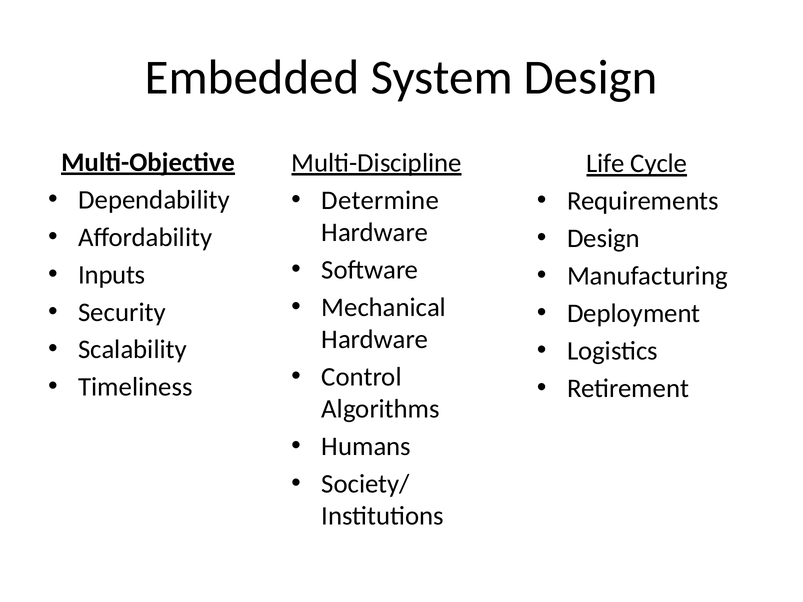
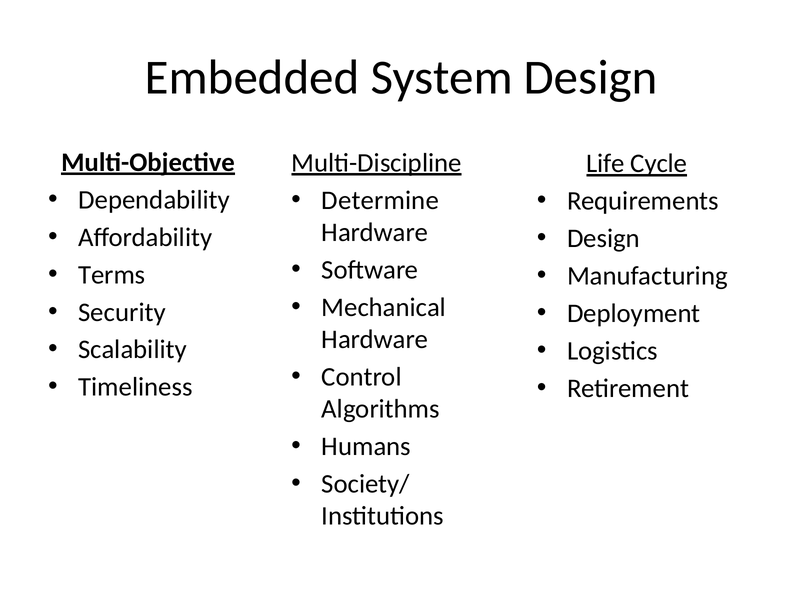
Inputs: Inputs -> Terms
